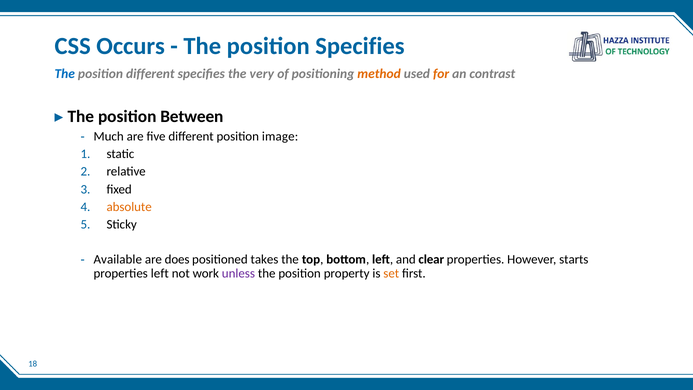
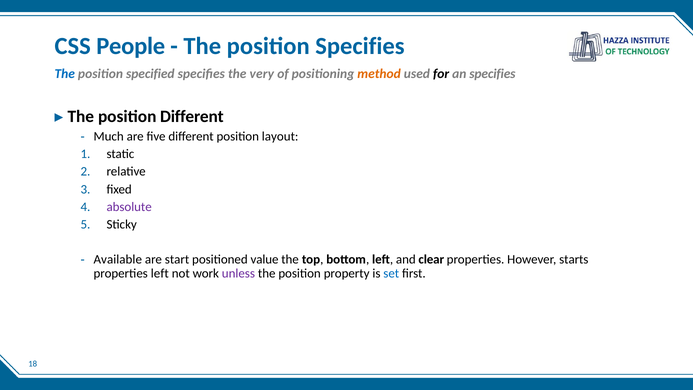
Occurs: Occurs -> People
position different: different -> specified
for colour: orange -> black
an contrast: contrast -> specifies
position Between: Between -> Different
image: image -> layout
absolute colour: orange -> purple
does: does -> start
takes: takes -> value
set colour: orange -> blue
